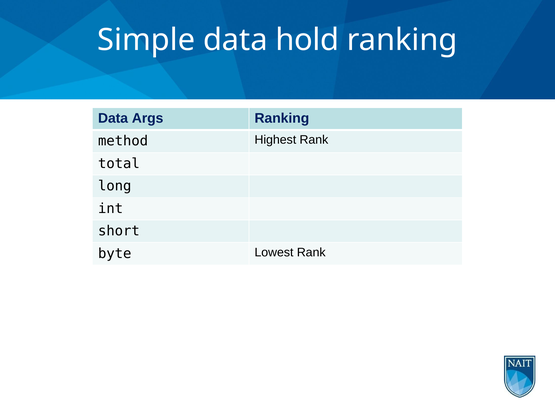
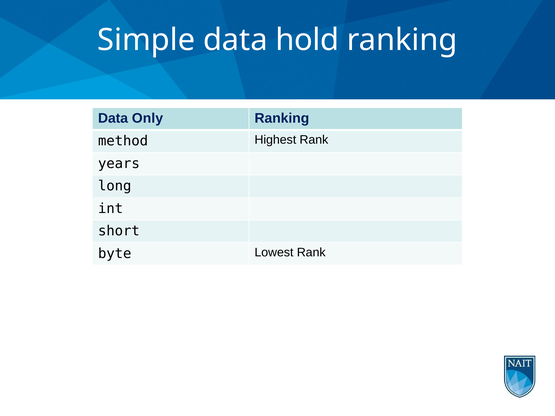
Args: Args -> Only
total: total -> years
